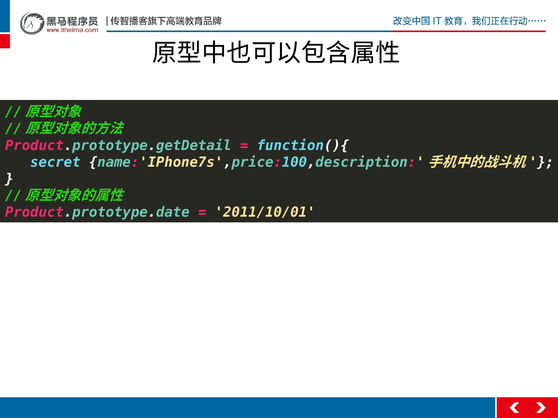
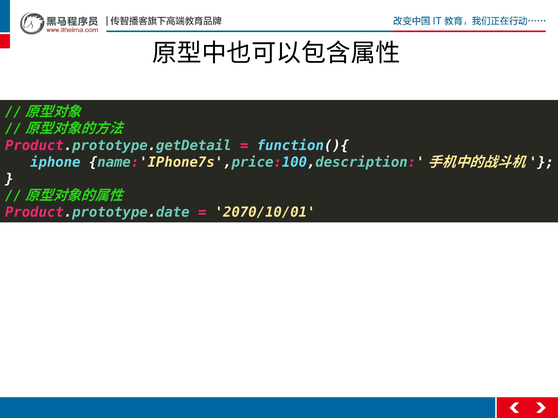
secret: secret -> iphone
2011/10/01: 2011/10/01 -> 2070/10/01
